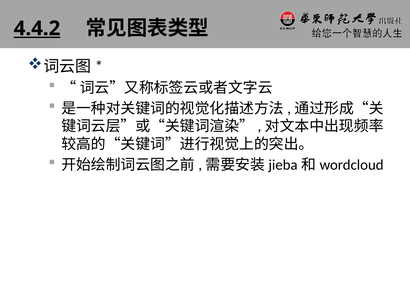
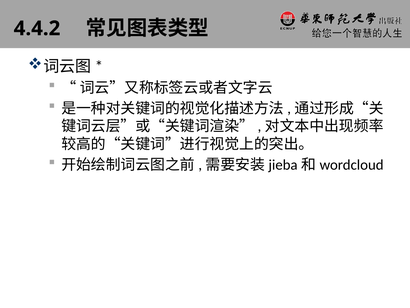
4.4.2 underline: present -> none
